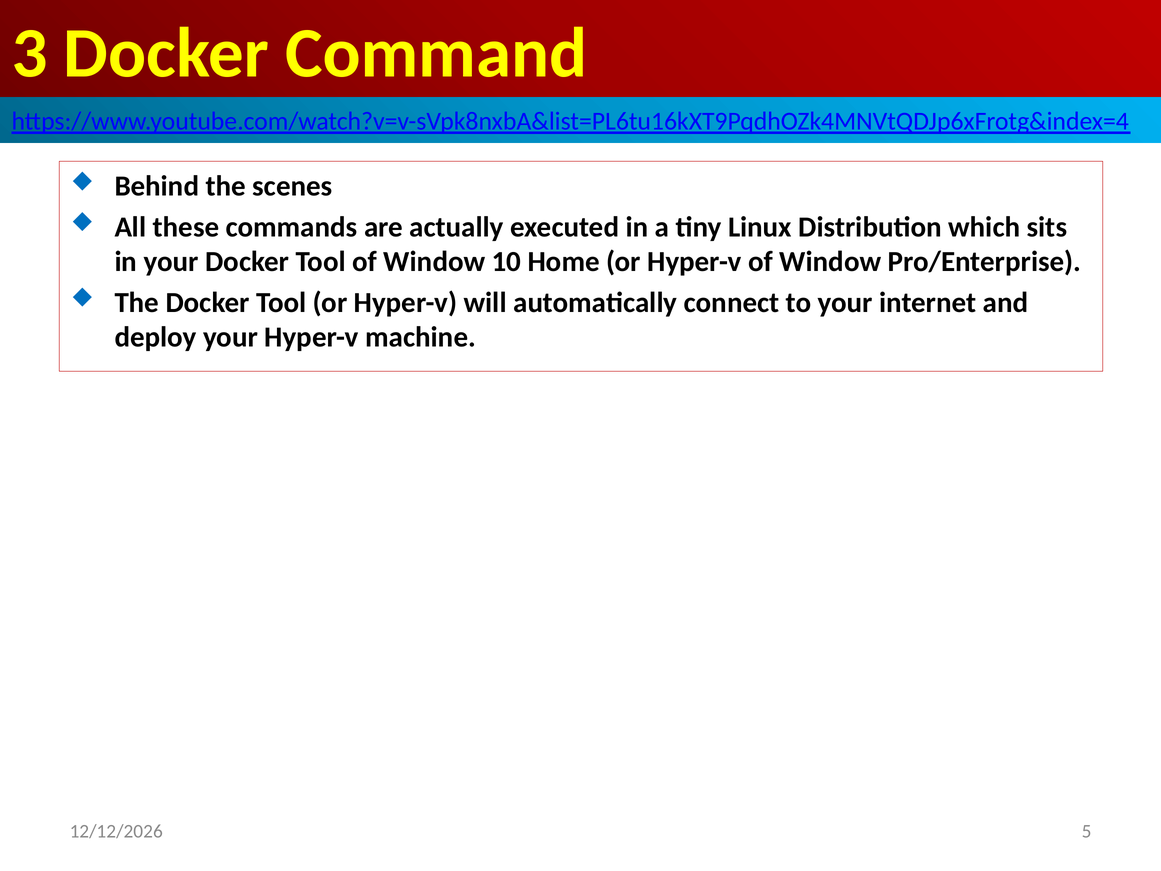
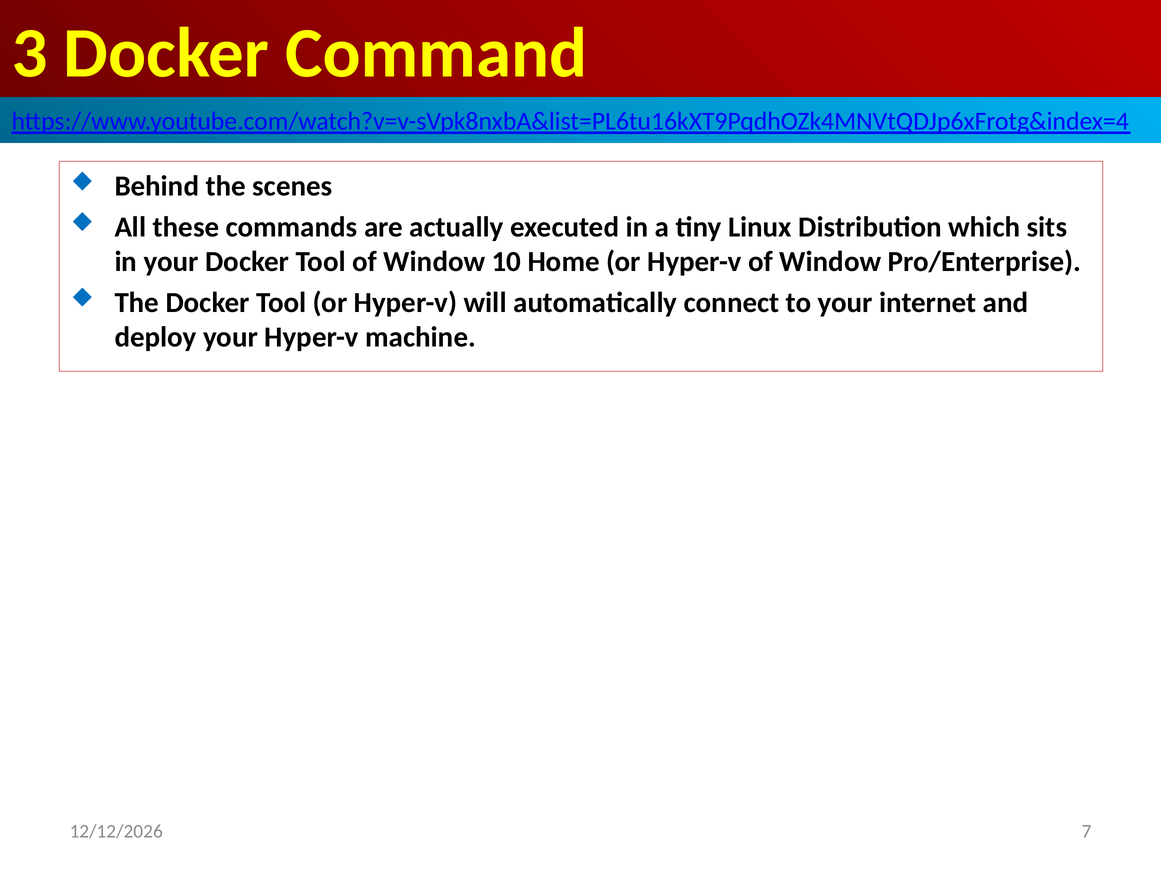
5: 5 -> 7
